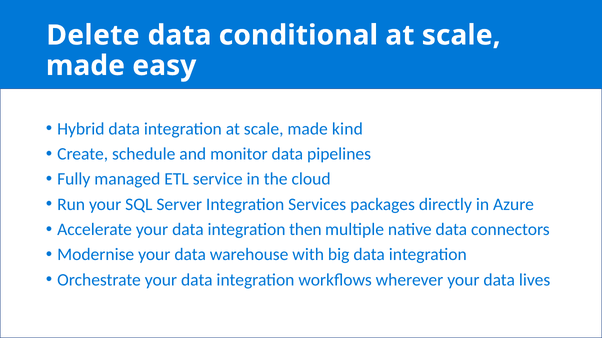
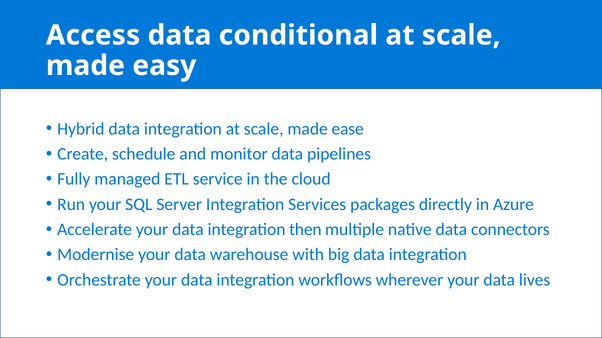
Delete: Delete -> Access
kind: kind -> ease
